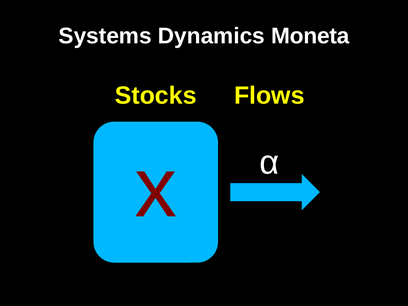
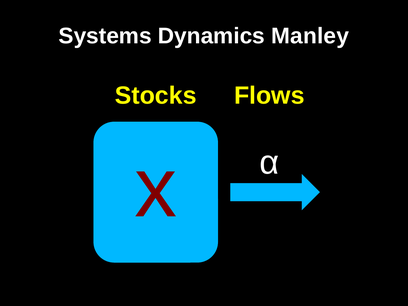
Moneta: Moneta -> Manley
